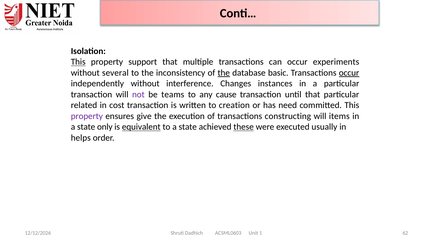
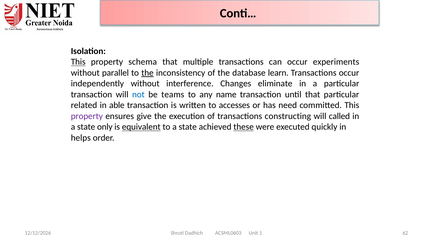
support: support -> schema
several: several -> parallel
the at (147, 73) underline: none -> present
the at (224, 73) underline: present -> none
basic: basic -> learn
occur at (349, 73) underline: present -> none
instances: instances -> eliminate
not colour: purple -> blue
cause: cause -> name
cost: cost -> able
creation: creation -> accesses
items: items -> called
usually: usually -> quickly
